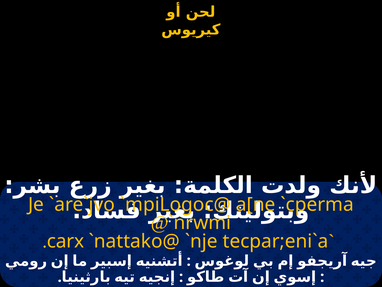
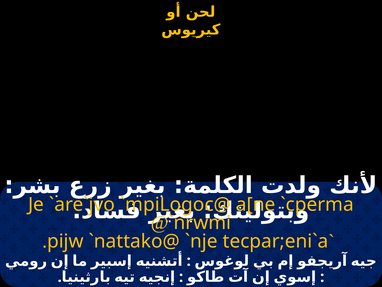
carx: carx -> pijw
